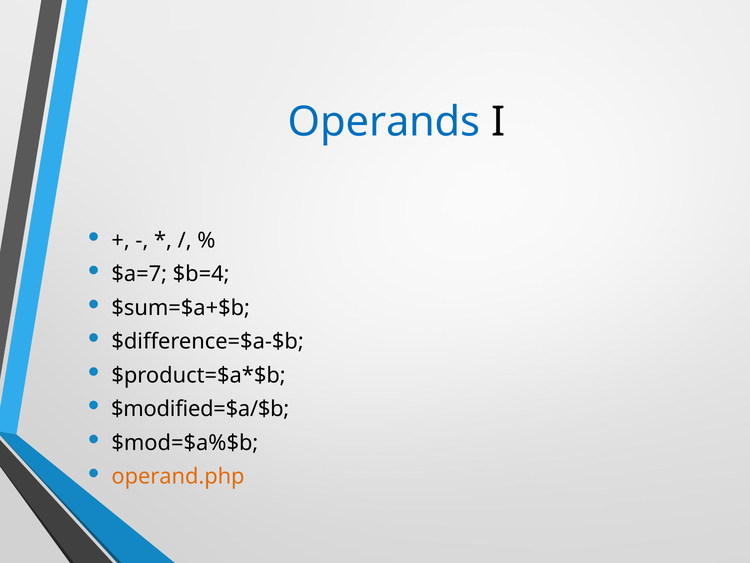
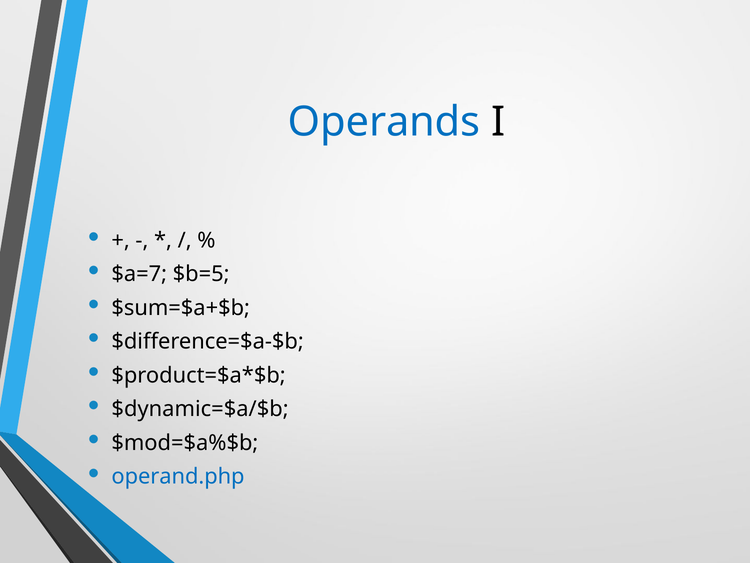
$b=4: $b=4 -> $b=5
$modified=$a/$b: $modified=$a/$b -> $dynamic=$a/$b
operand.php colour: orange -> blue
